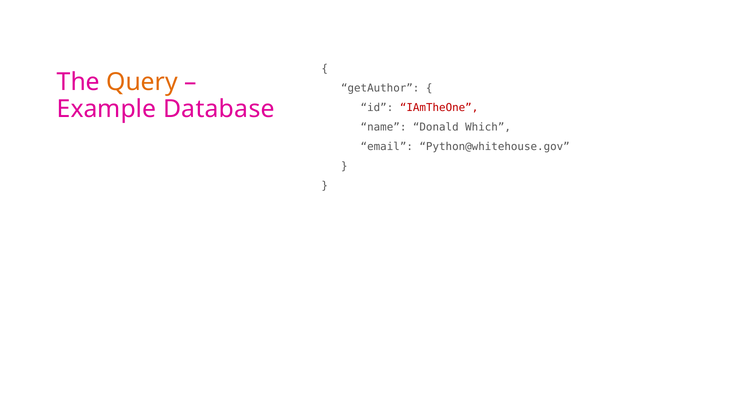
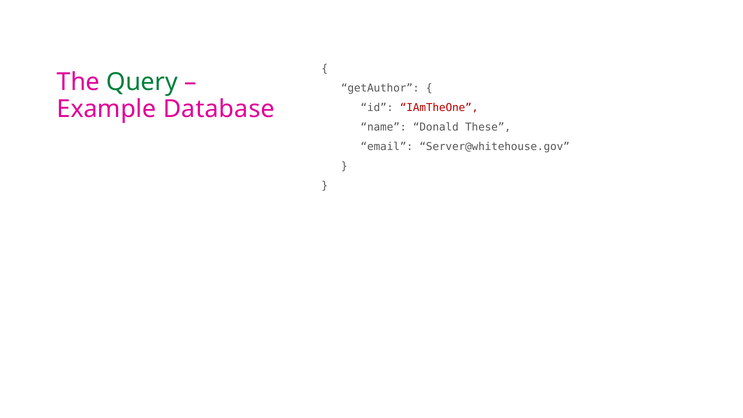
Query colour: orange -> green
Which: Which -> These
Python@whitehouse.gov: Python@whitehouse.gov -> Server@whitehouse.gov
